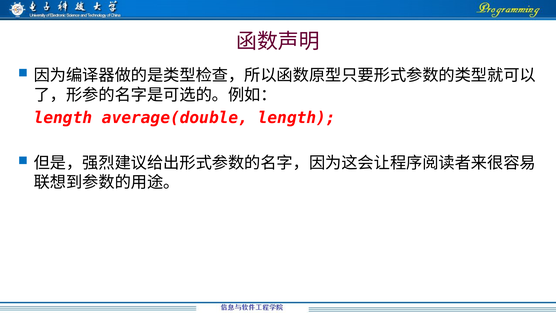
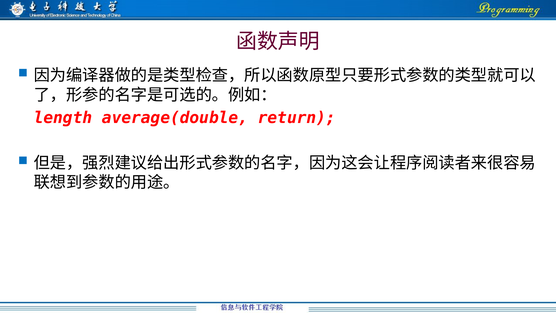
average(double length: length -> return
